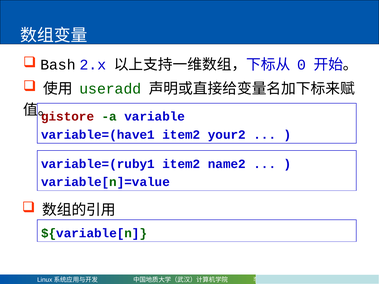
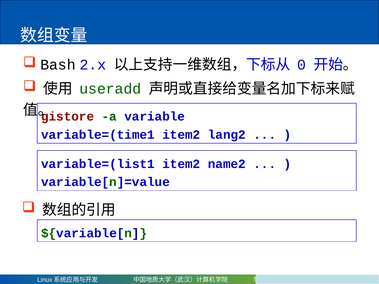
variable=(have1: variable=(have1 -> variable=(time1
your2: your2 -> lang2
variable=(ruby1: variable=(ruby1 -> variable=(list1
